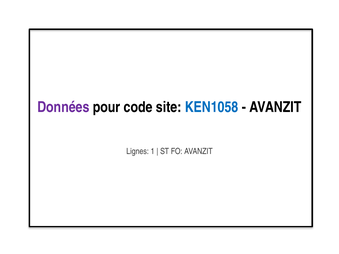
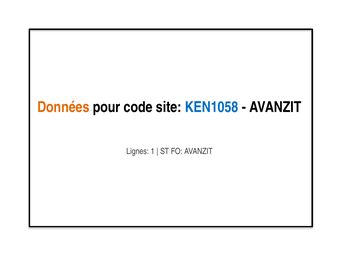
Données colour: purple -> orange
